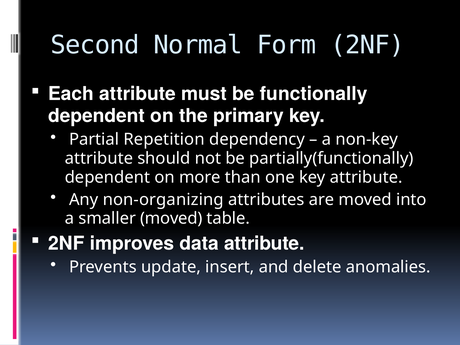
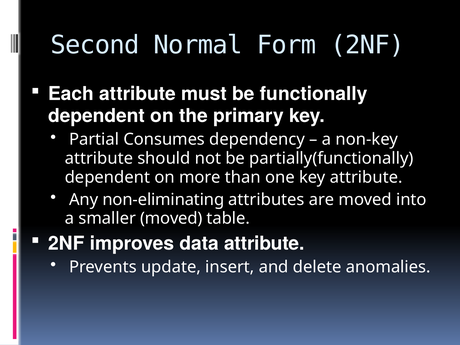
Repetition: Repetition -> Consumes
non-organizing: non-organizing -> non-eliminating
